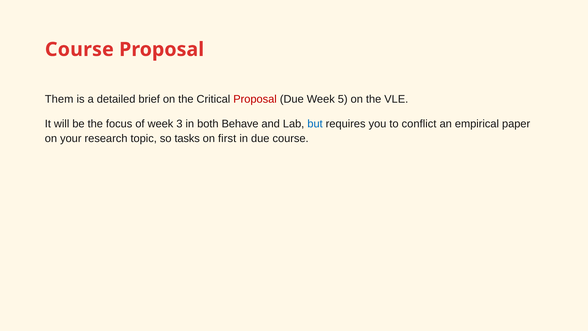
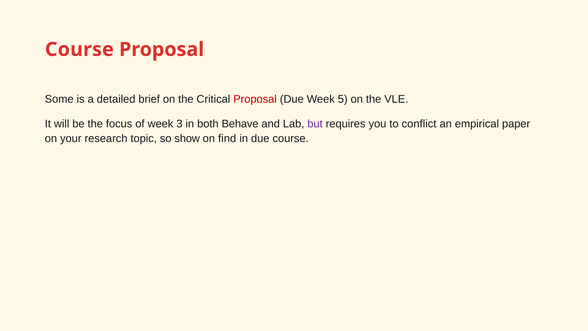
Them: Them -> Some
but colour: blue -> purple
tasks: tasks -> show
first: first -> find
